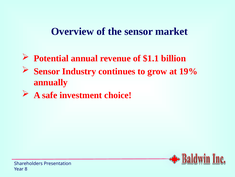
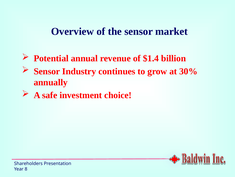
$1.1: $1.1 -> $1.4
19%: 19% -> 30%
